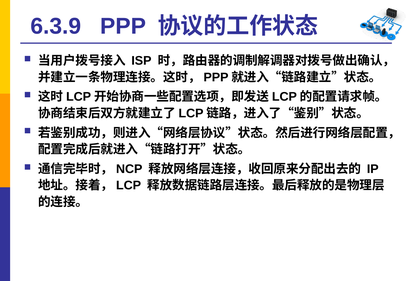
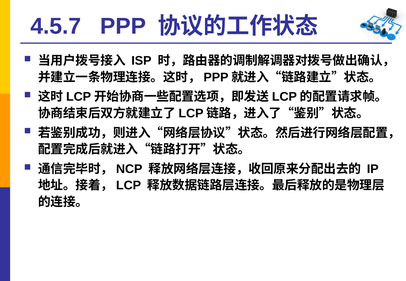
6.3.9: 6.3.9 -> 4.5.7
